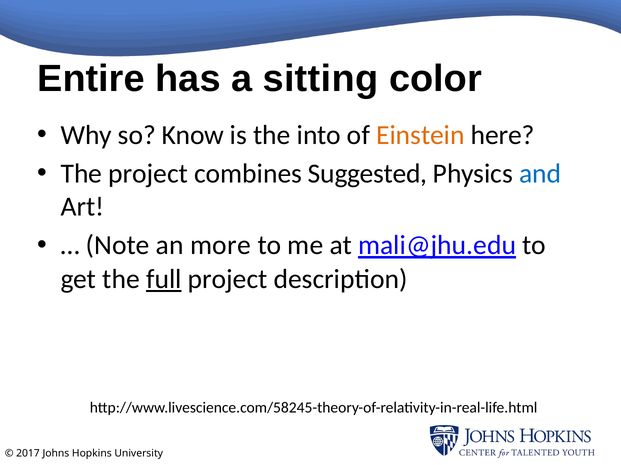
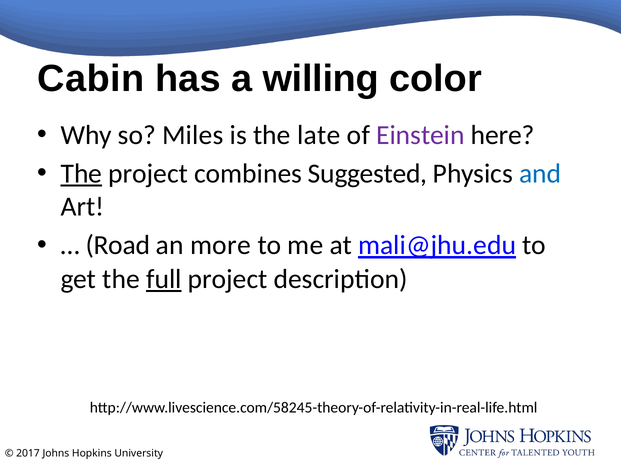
Entire: Entire -> Cabin
sitting: sitting -> willing
Know: Know -> Miles
into: into -> late
Einstein colour: orange -> purple
The at (81, 174) underline: none -> present
Note: Note -> Road
